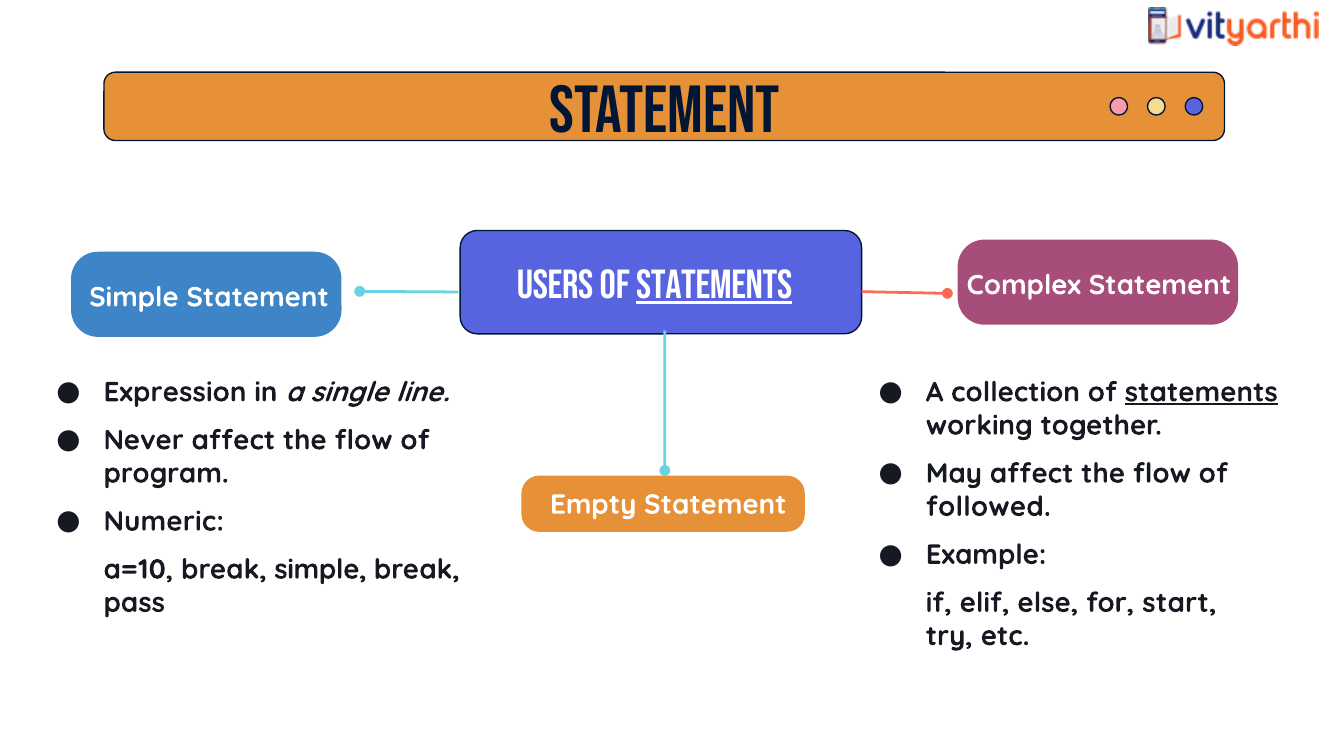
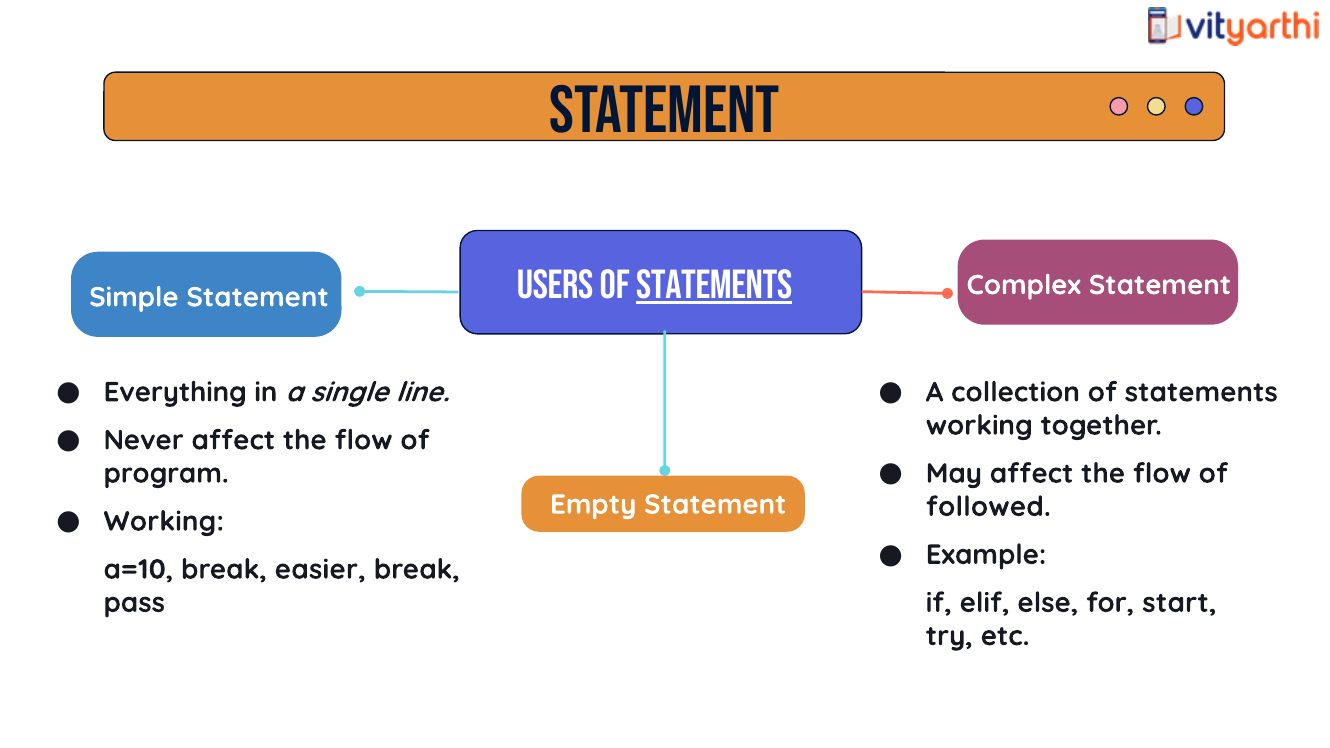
Expression: Expression -> Everything
statements at (1201, 392) underline: present -> none
Numeric at (164, 522): Numeric -> Working
break simple: simple -> easier
